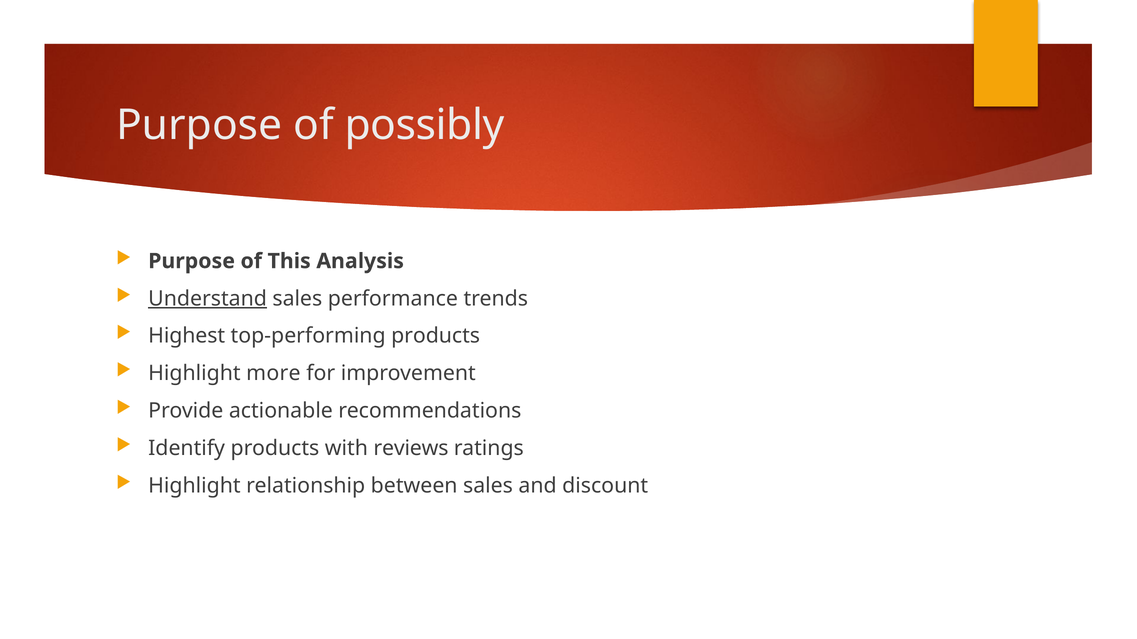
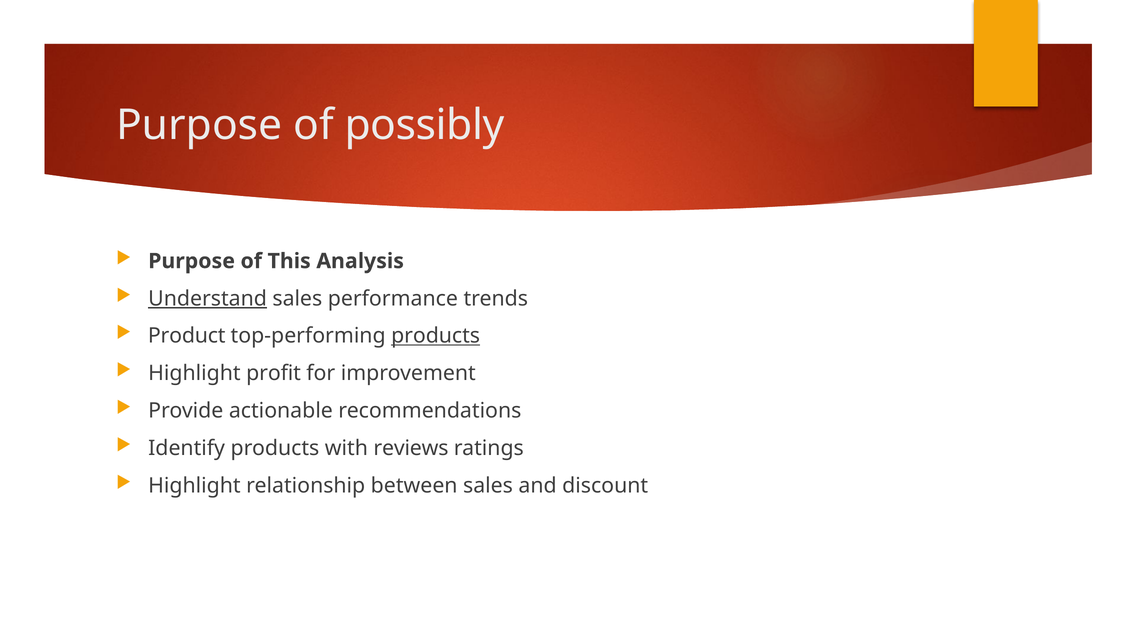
Highest: Highest -> Product
products at (436, 336) underline: none -> present
more: more -> profit
